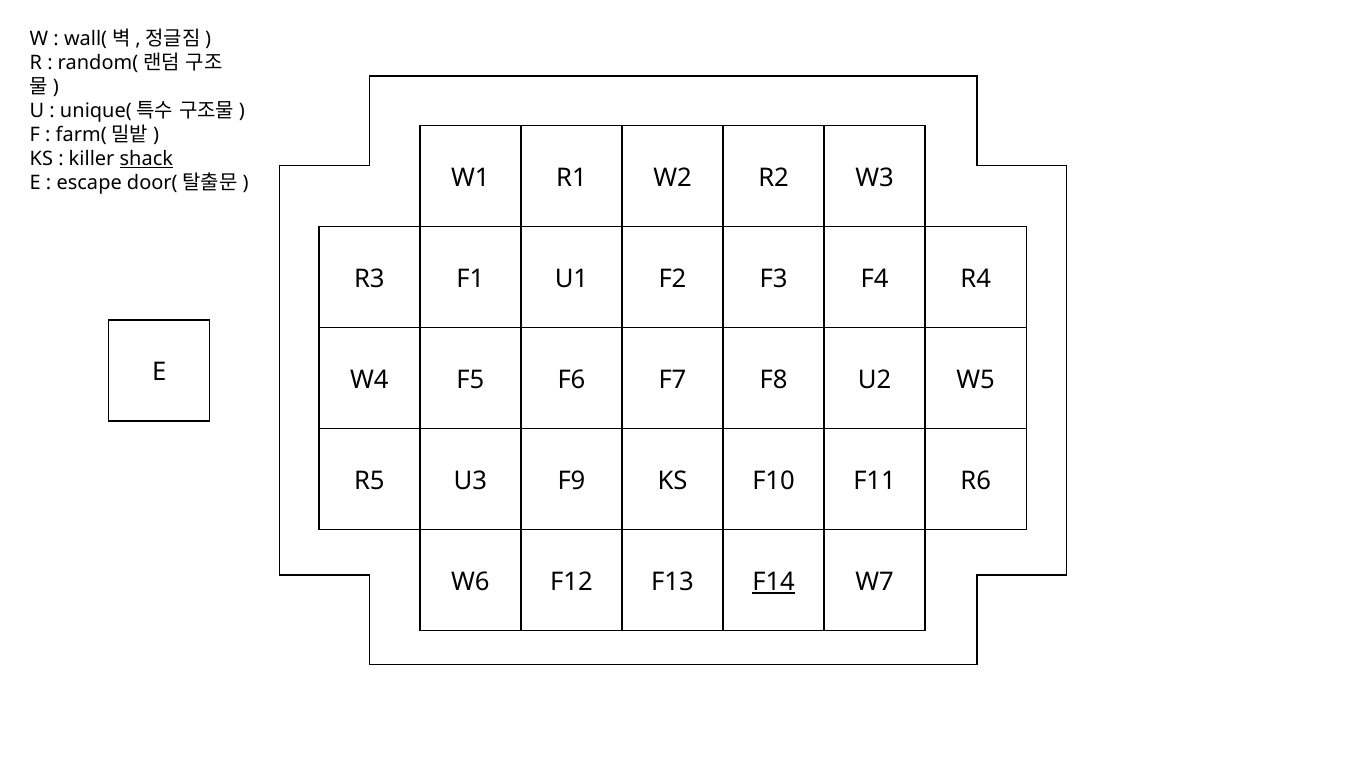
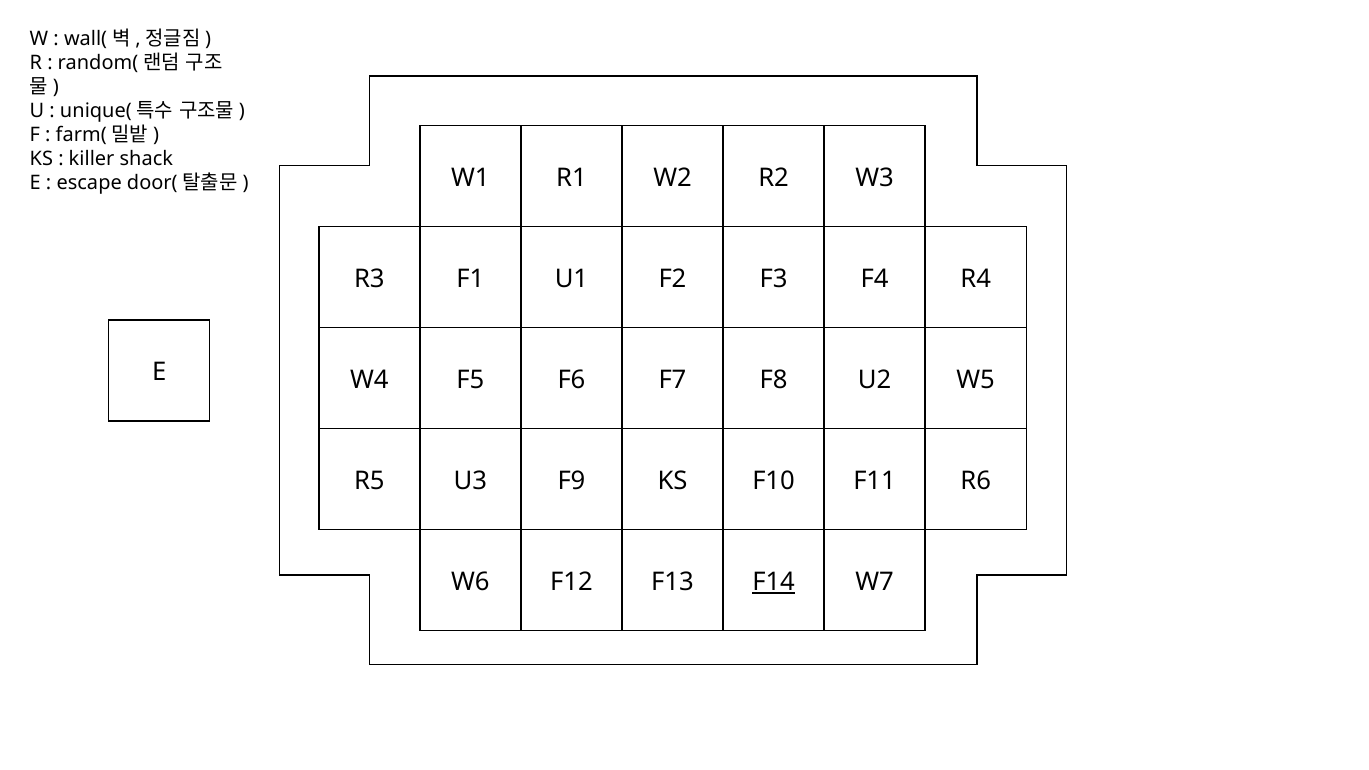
shack underline: present -> none
